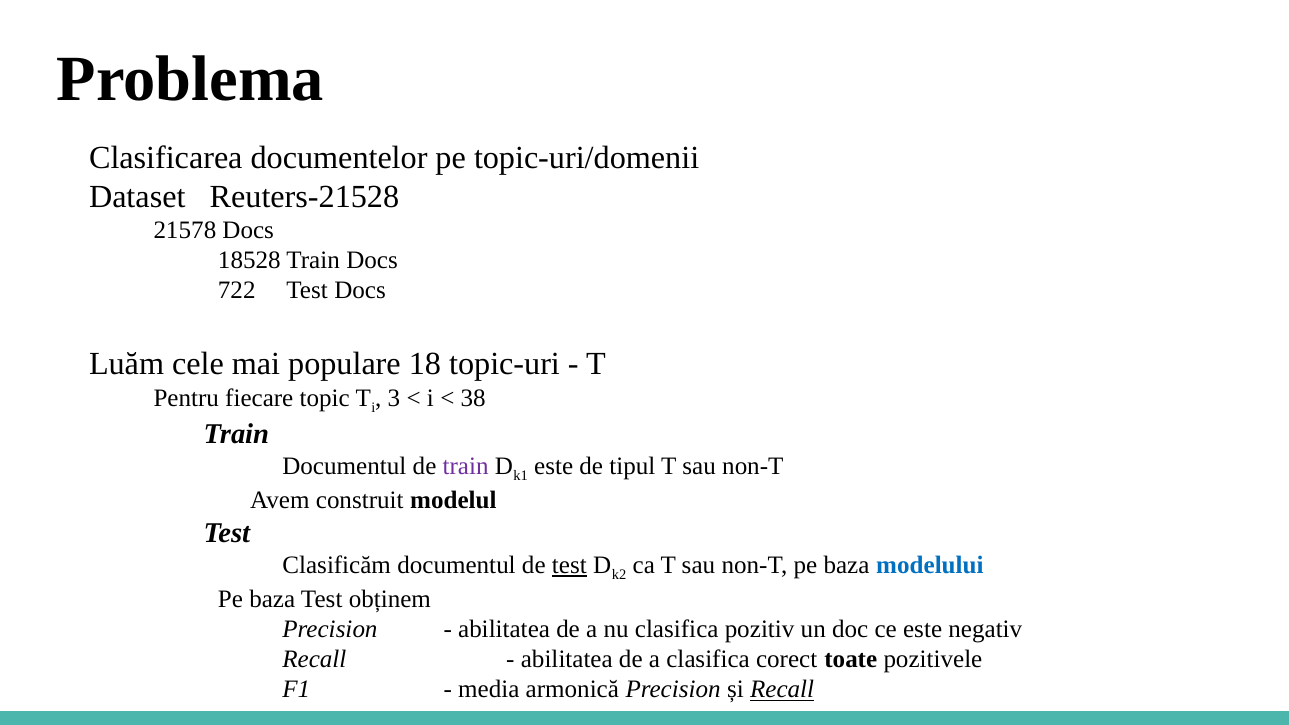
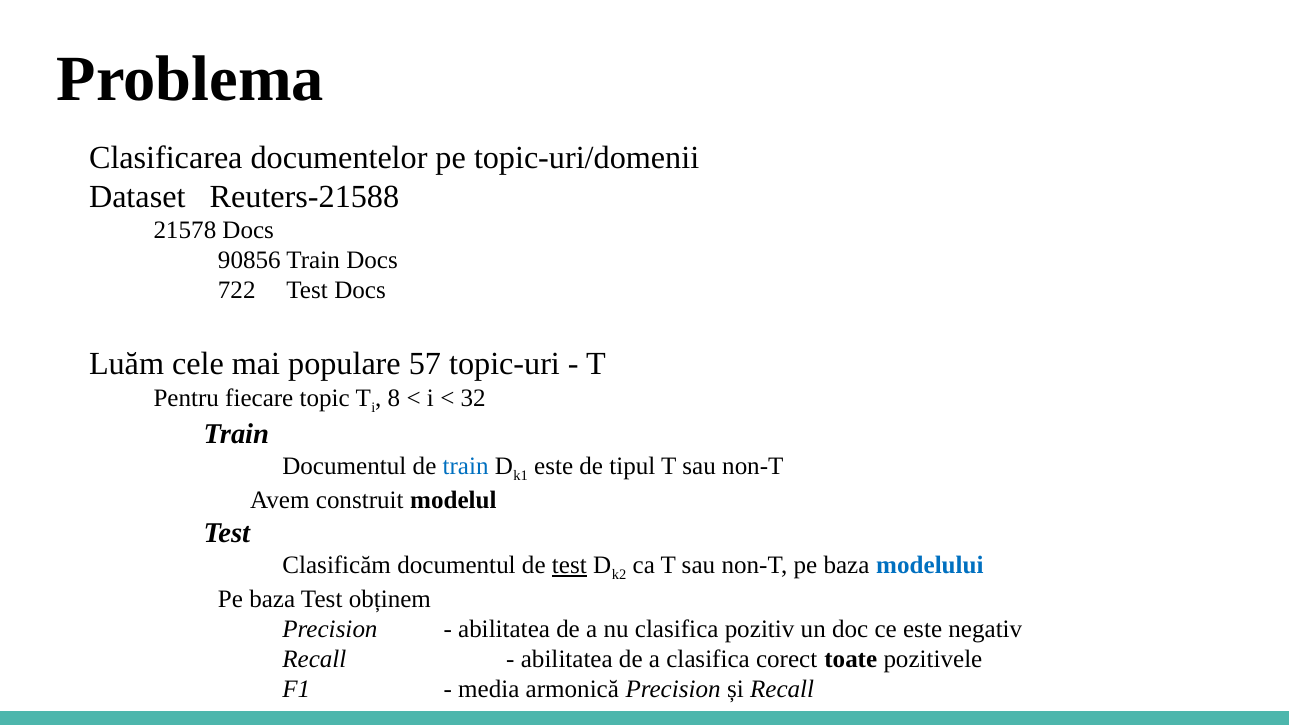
Reuters-21528: Reuters-21528 -> Reuters-21588
18528: 18528 -> 90856
18: 18 -> 57
3: 3 -> 8
38: 38 -> 32
train at (466, 467) colour: purple -> blue
Recall at (782, 690) underline: present -> none
